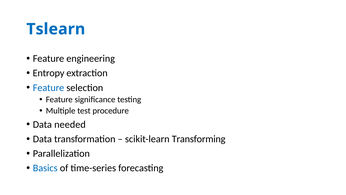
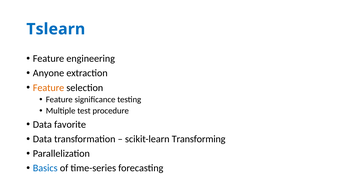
Entropy: Entropy -> Anyone
Feature at (49, 88) colour: blue -> orange
needed: needed -> favorite
